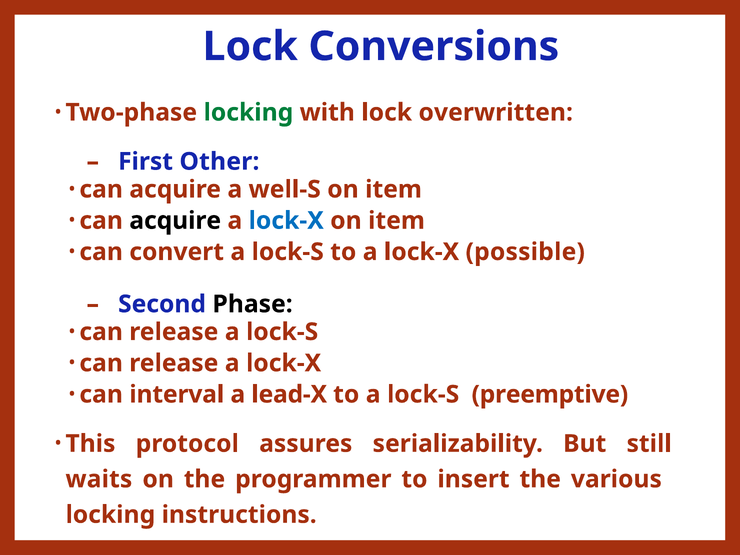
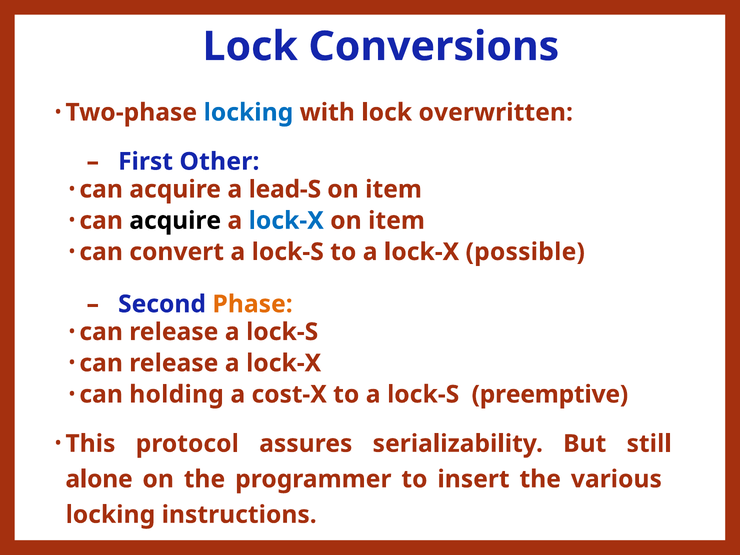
locking at (248, 112) colour: green -> blue
well-S: well-S -> lead-S
Phase colour: black -> orange
interval: interval -> holding
lead-X: lead-X -> cost-X
waits: waits -> alone
